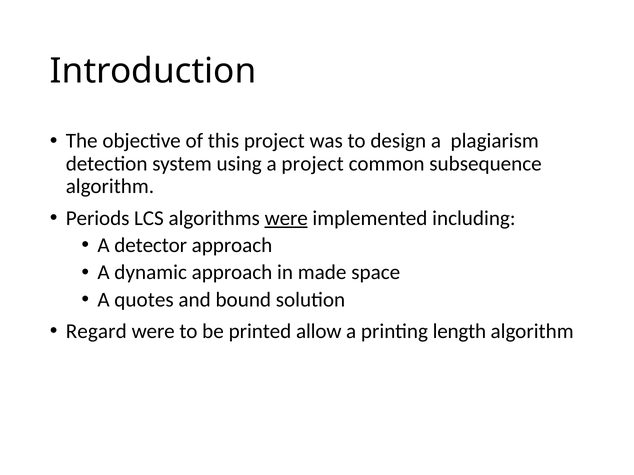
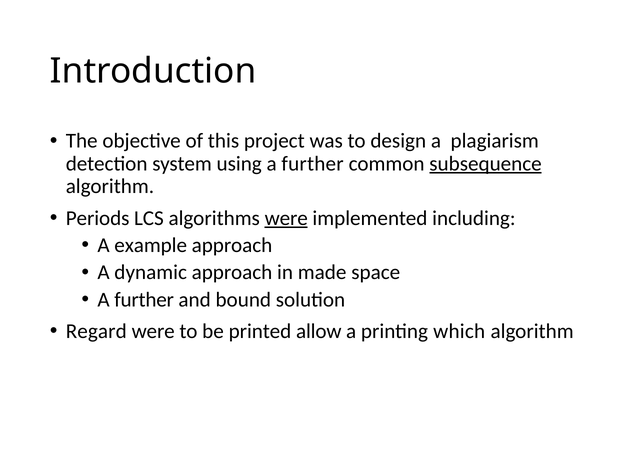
using a project: project -> further
subsequence underline: none -> present
detector: detector -> example
quotes at (144, 300): quotes -> further
length: length -> which
